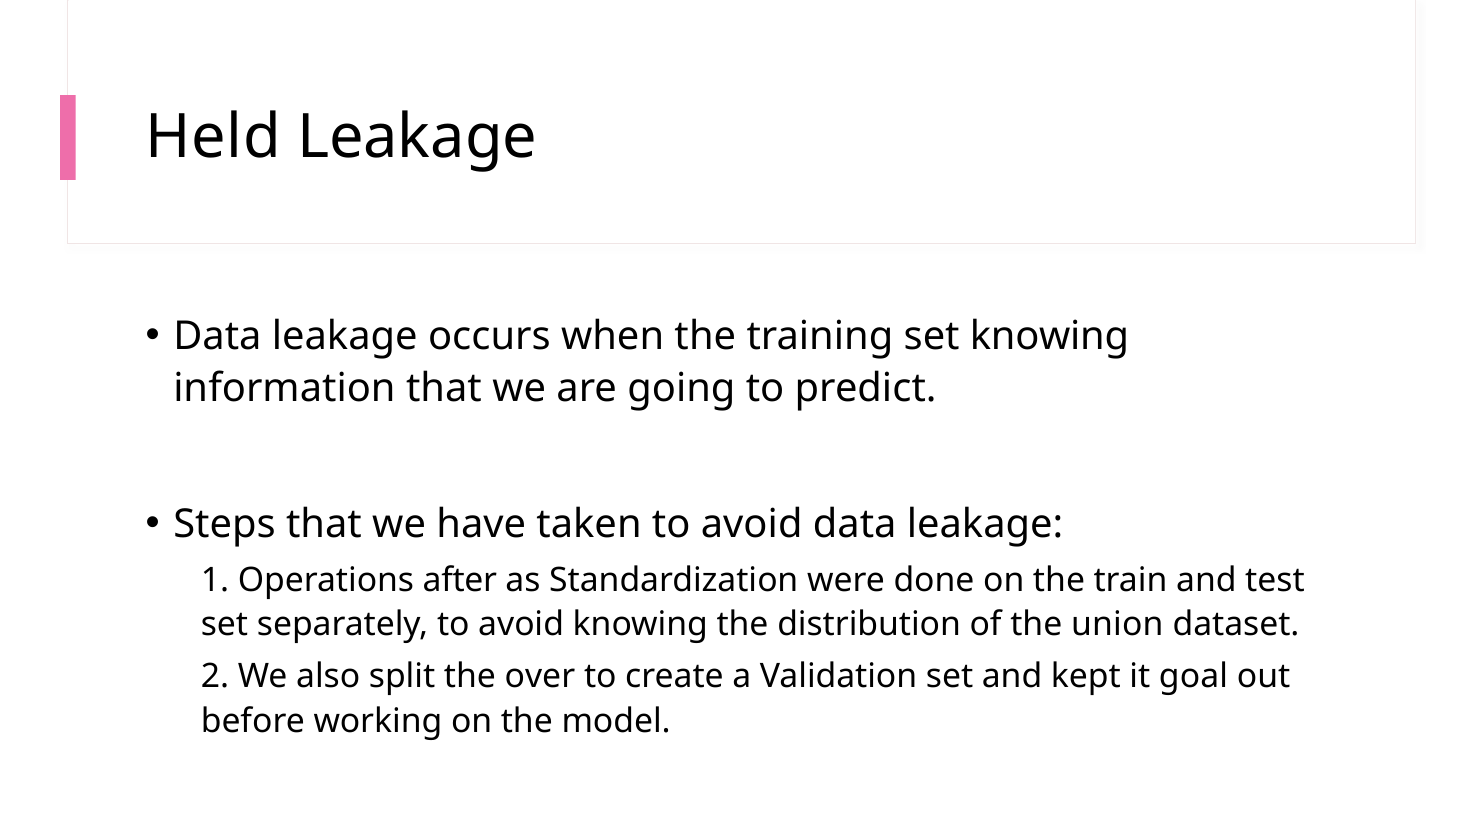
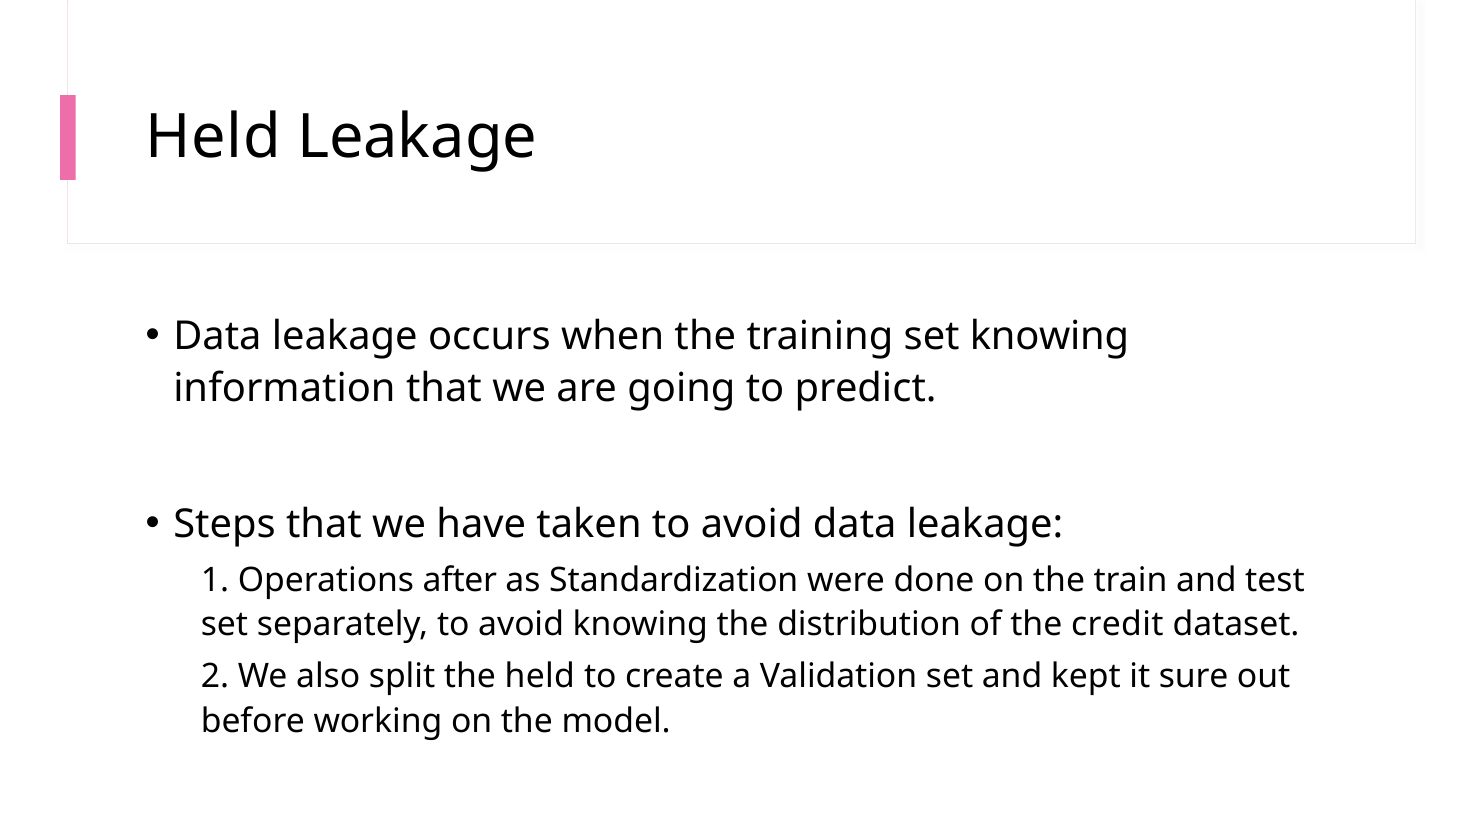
union: union -> credit
the over: over -> held
goal: goal -> sure
